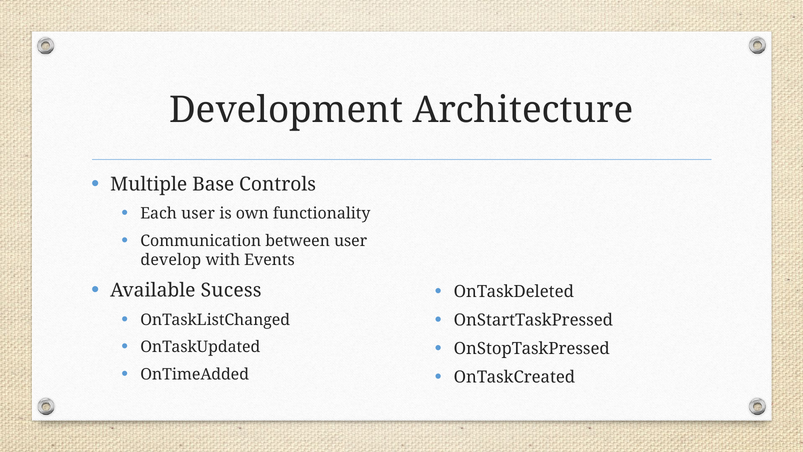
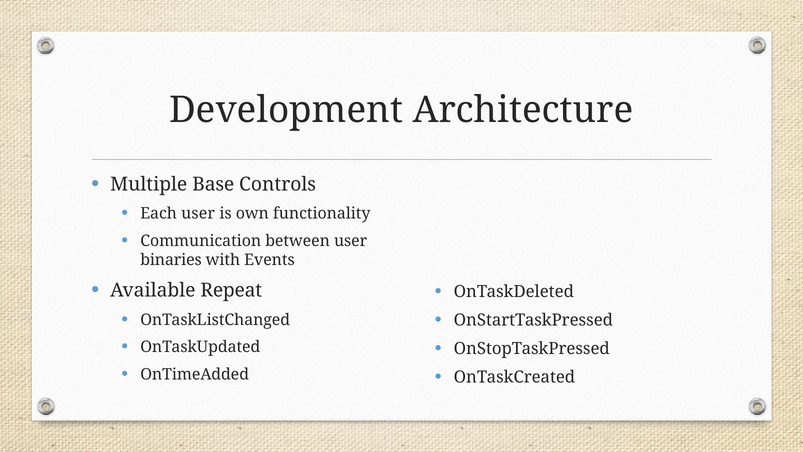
develop: develop -> binaries
Sucess: Sucess -> Repeat
